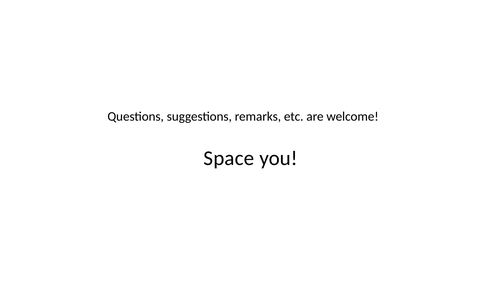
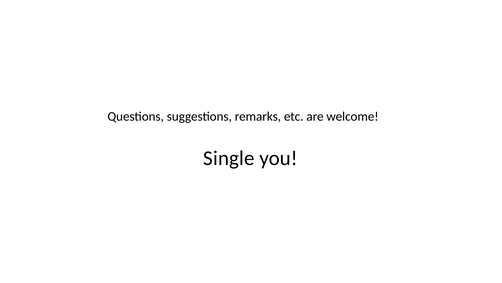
Space: Space -> Single
